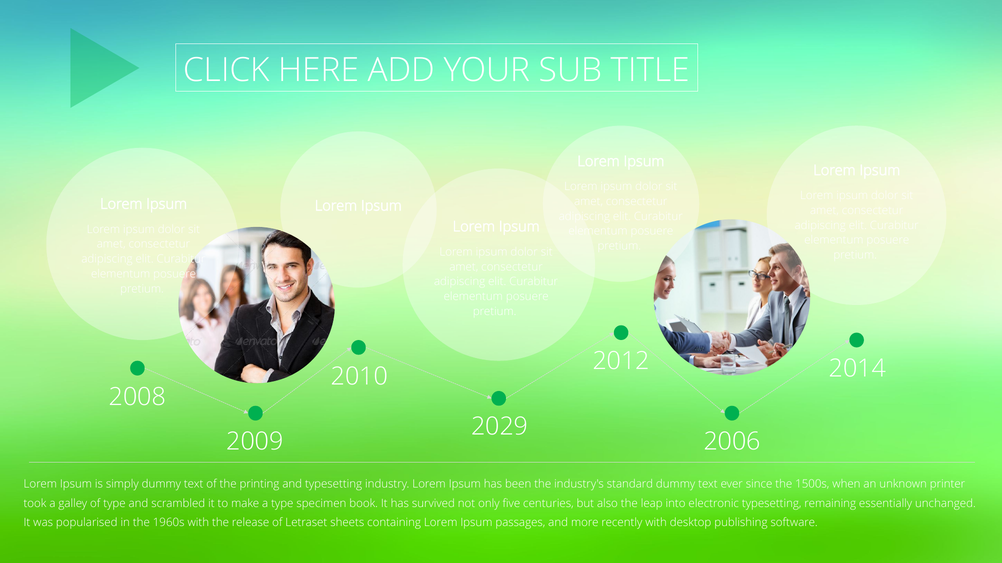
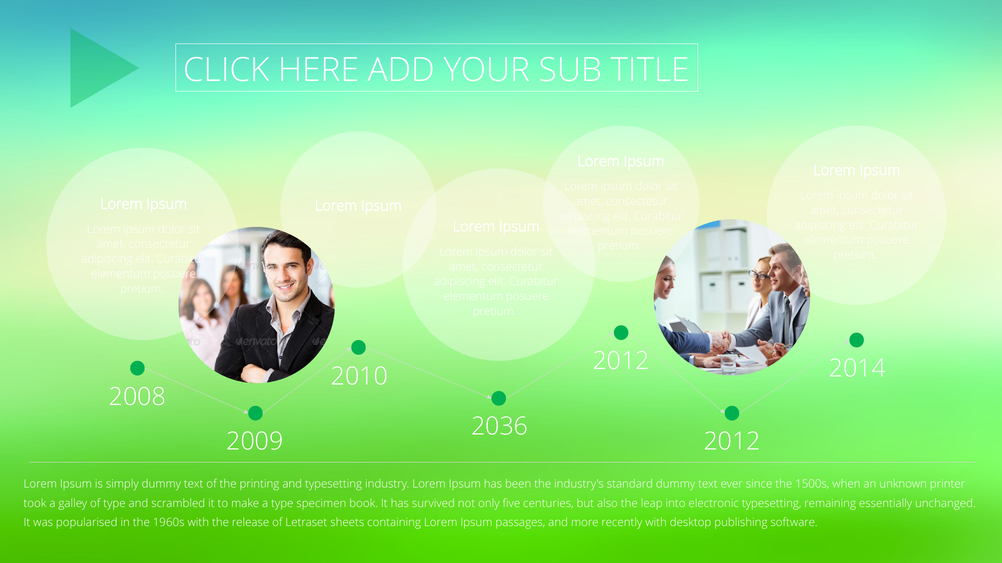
2029: 2029 -> 2036
2006 at (732, 442): 2006 -> 2012
